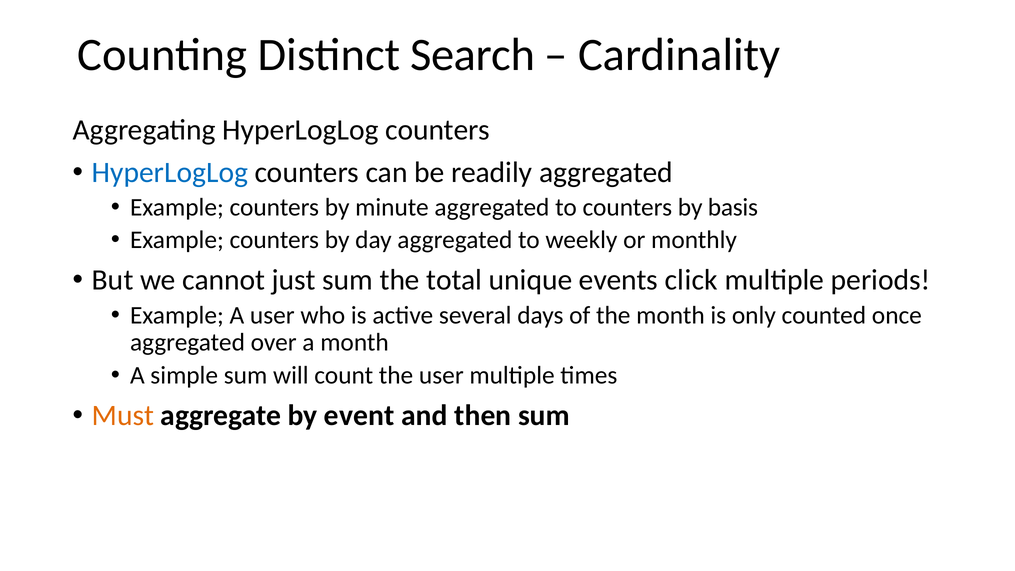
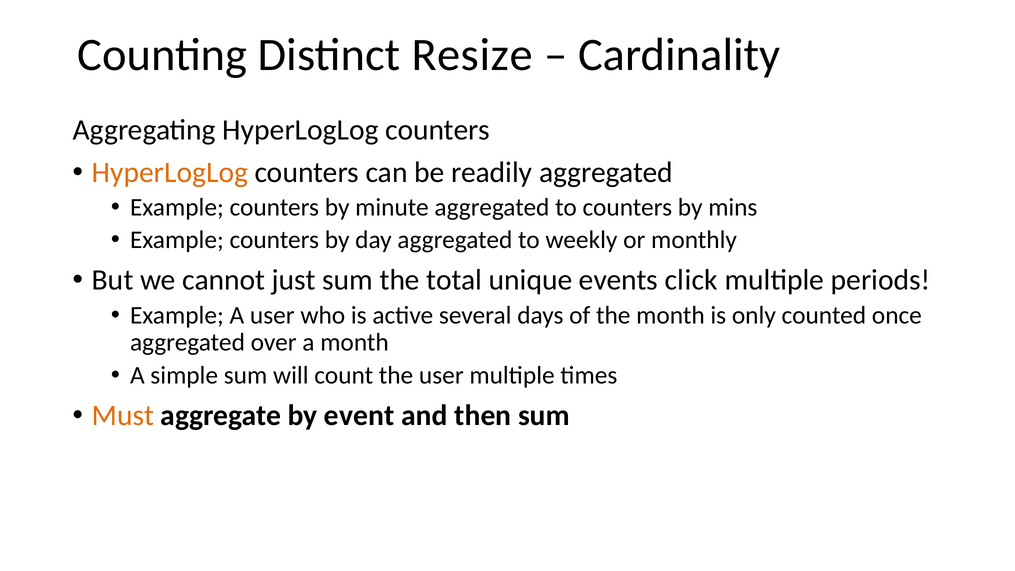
Search: Search -> Resize
HyperLogLog at (170, 172) colour: blue -> orange
basis: basis -> mins
